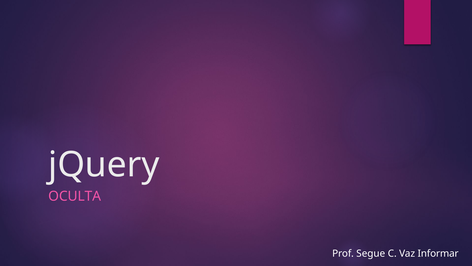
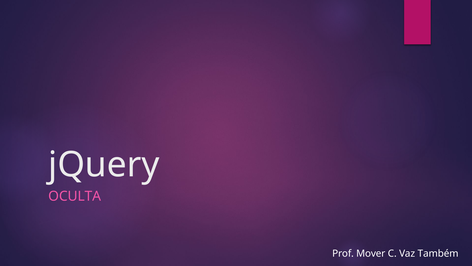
Segue: Segue -> Mover
Informar: Informar -> Também
